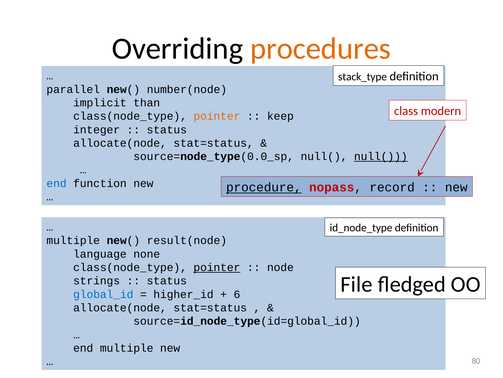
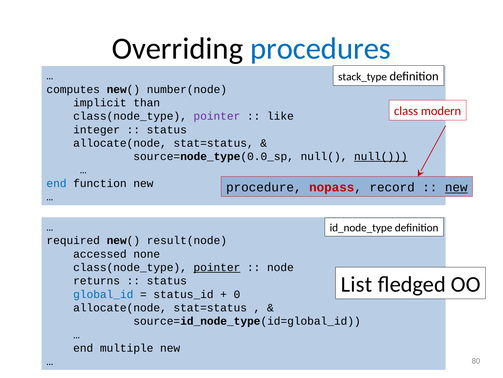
procedures colour: orange -> blue
parallel: parallel -> computes
pointer at (217, 116) colour: orange -> purple
keep: keep -> like
procedure underline: present -> none
new at (456, 187) underline: none -> present
multiple at (73, 240): multiple -> required
language: language -> accessed
File: File -> List
strings: strings -> returns
higher_id: higher_id -> status_id
6: 6 -> 0
